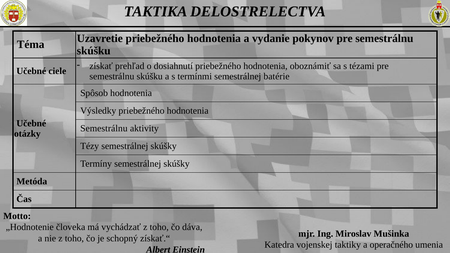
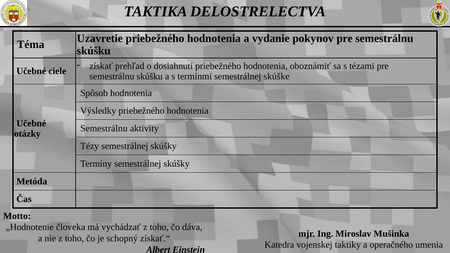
batérie: batérie -> skúške
